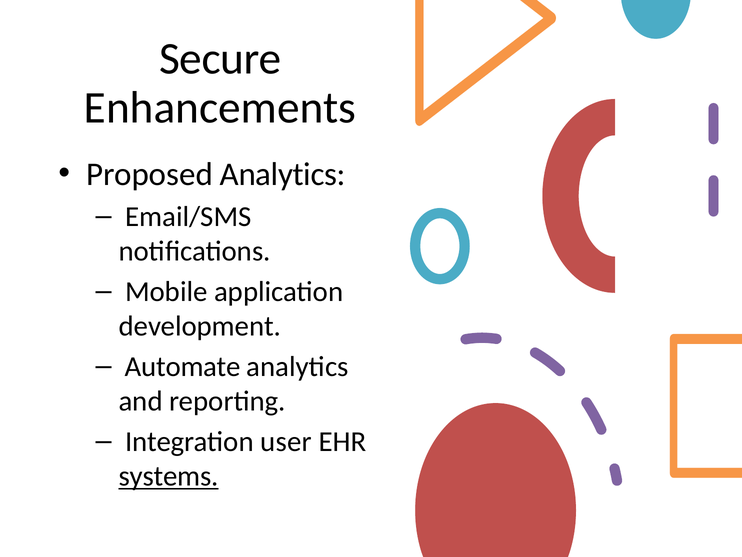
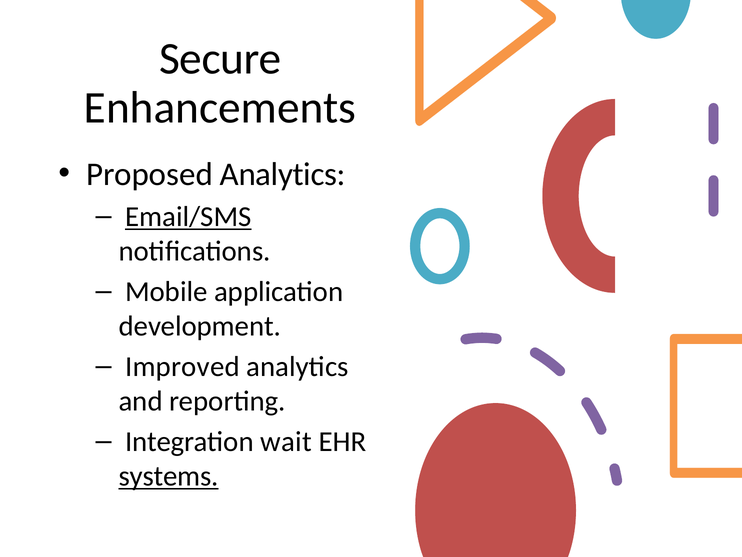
Email/SMS underline: none -> present
Automate: Automate -> Improved
user: user -> wait
